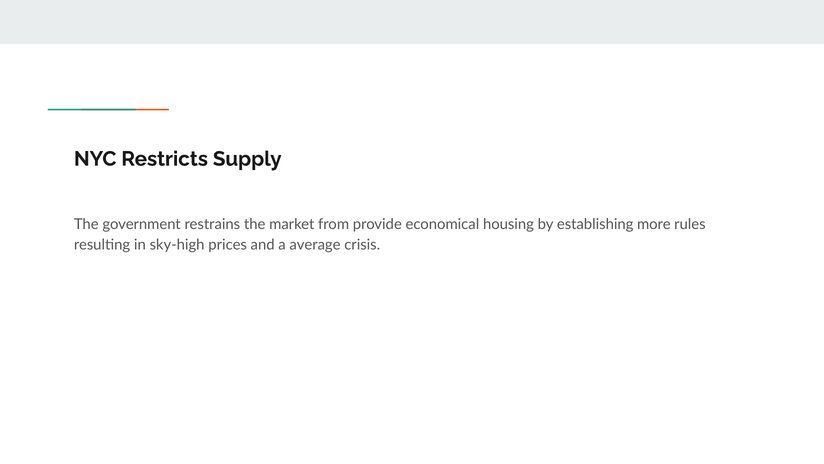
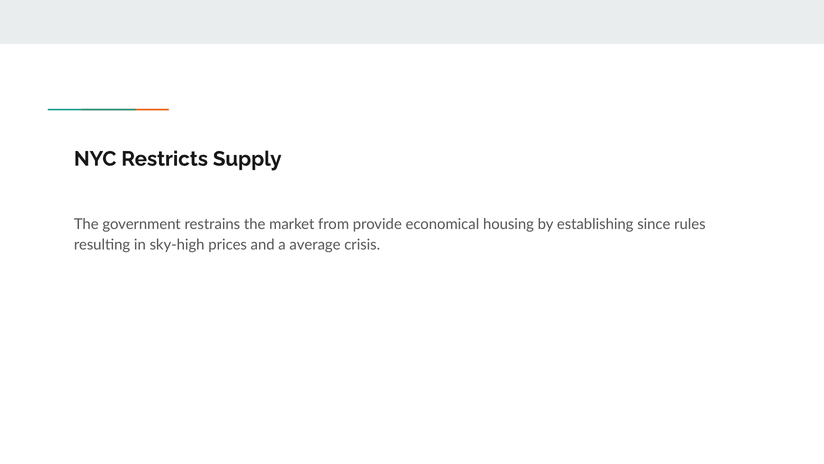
more: more -> since
